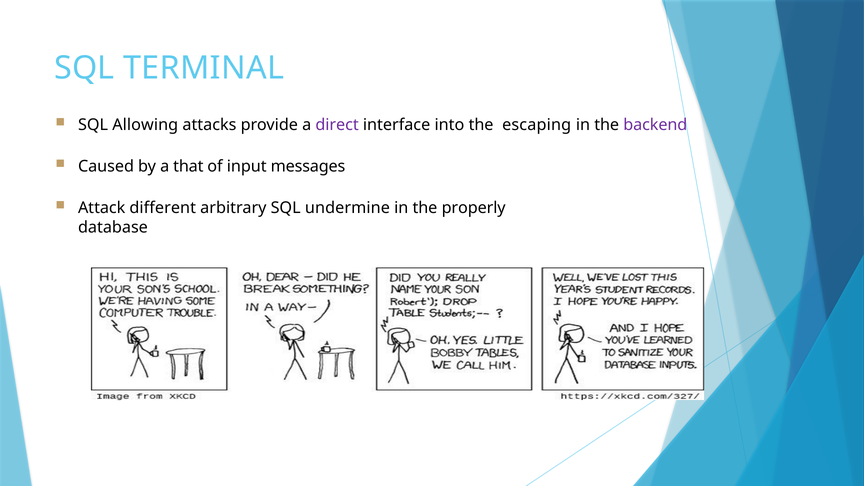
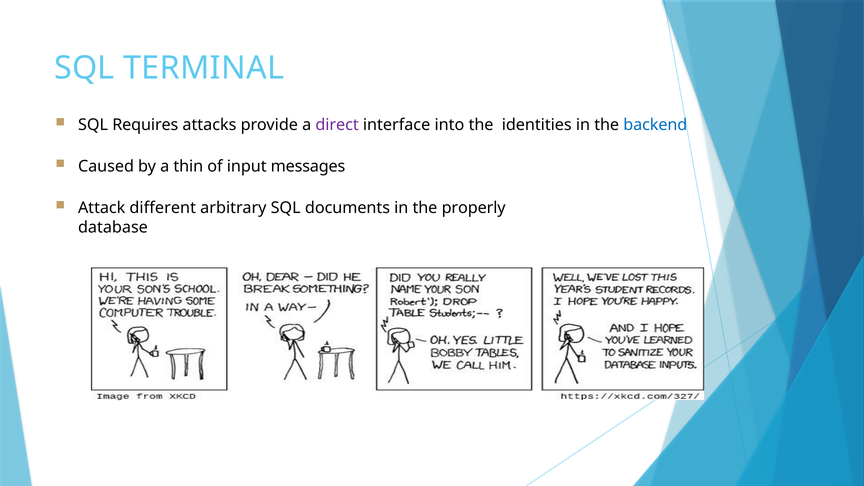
Allowing: Allowing -> Requires
escaping: escaping -> identities
backend colour: purple -> blue
that: that -> thin
undermine: undermine -> documents
